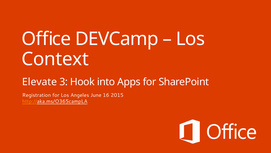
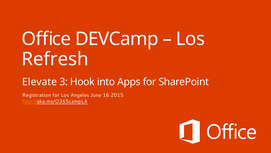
Context: Context -> Refresh
